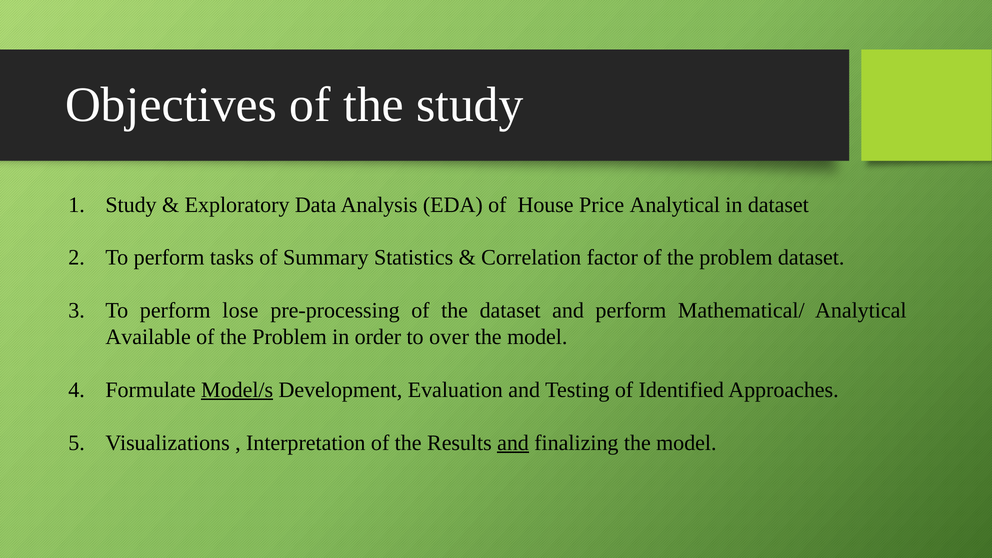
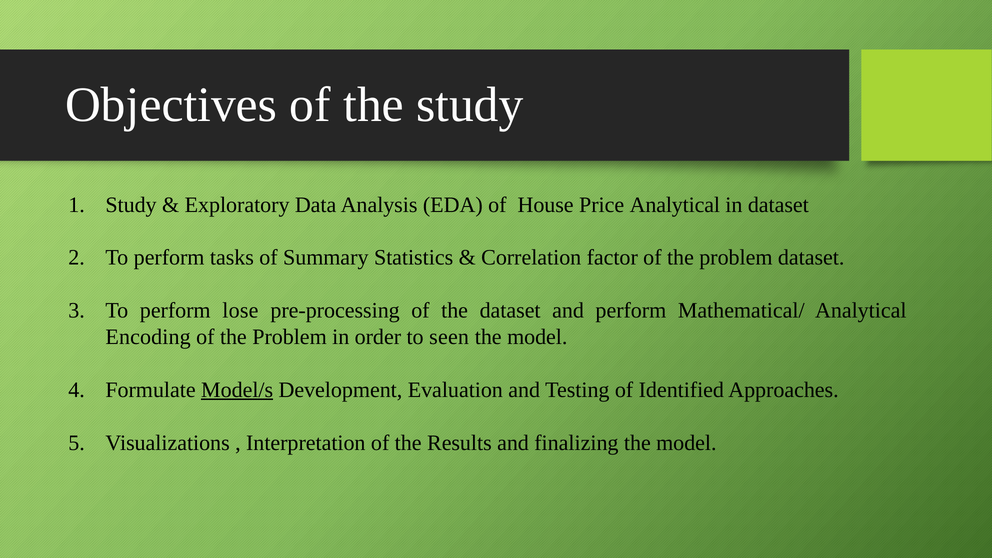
Available: Available -> Encoding
over: over -> seen
and at (513, 443) underline: present -> none
